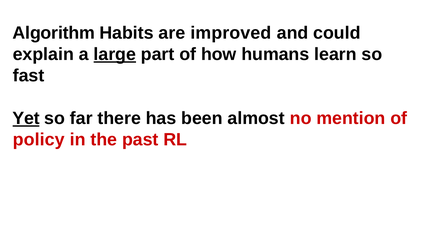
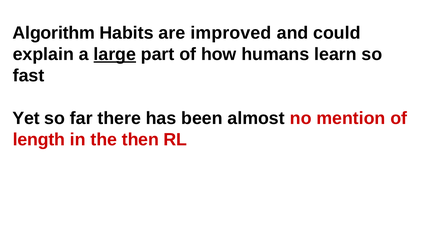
Yet underline: present -> none
policy: policy -> length
past: past -> then
